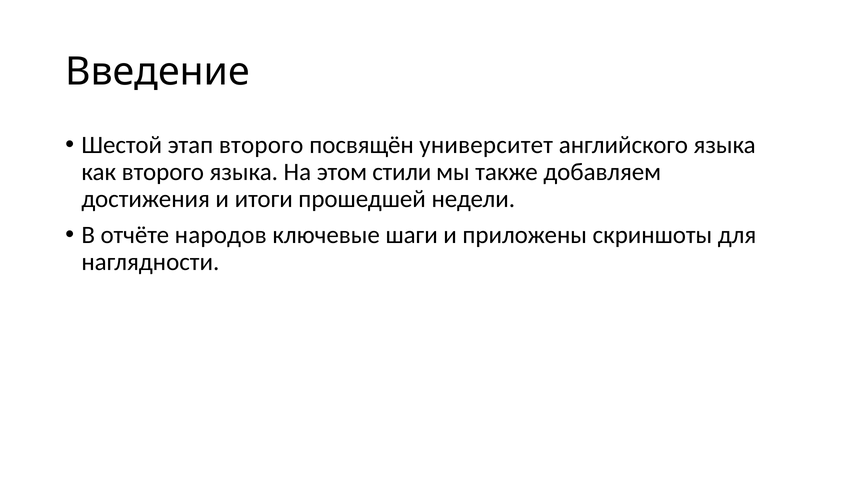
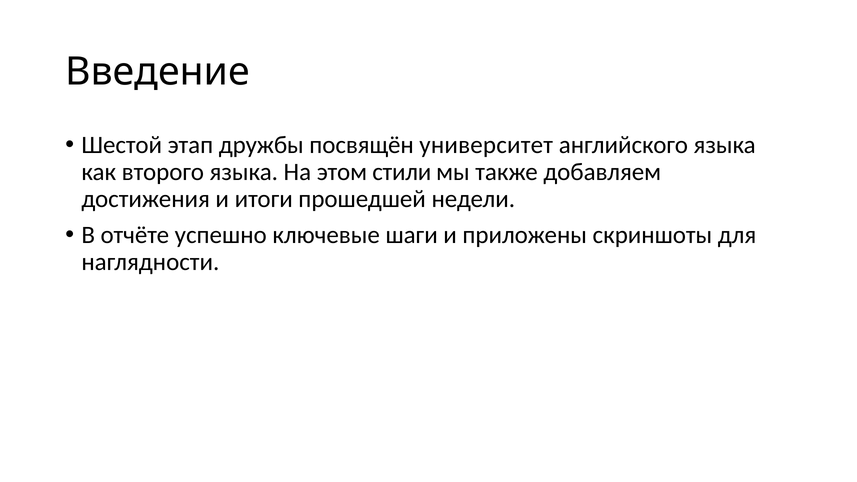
этап второго: второго -> дружбы
народов: народов -> успешно
